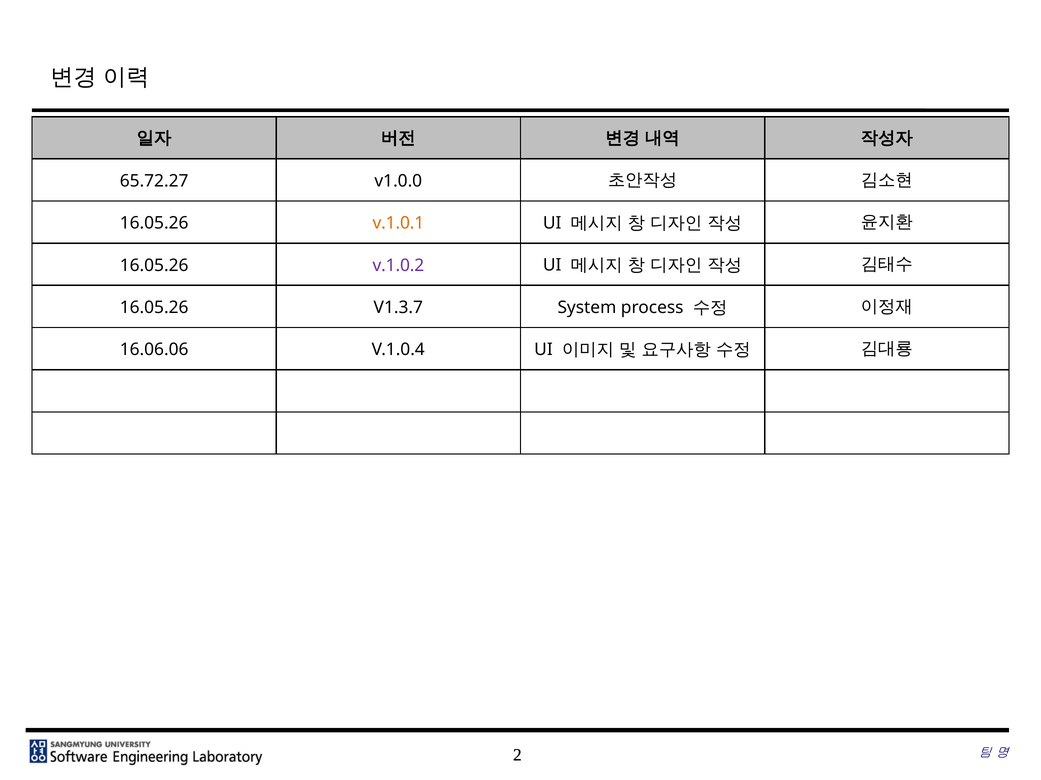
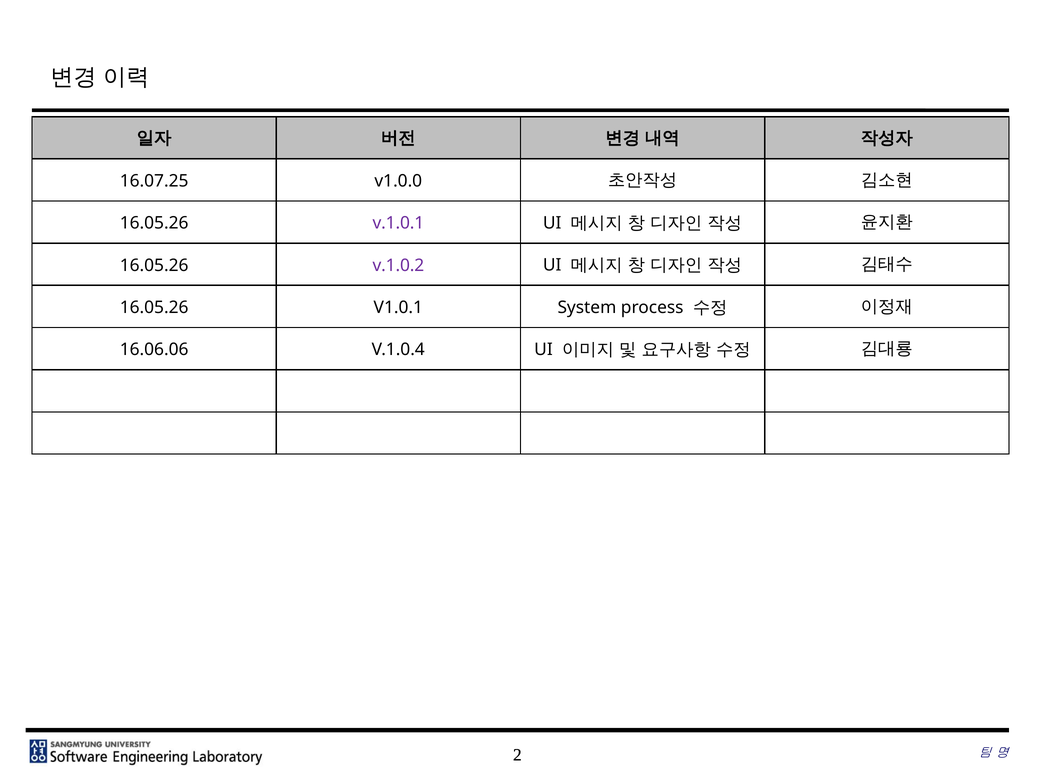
65.72.27: 65.72.27 -> 16.07.25
v.1.0.1 colour: orange -> purple
V1.3.7: V1.3.7 -> V1.0.1
